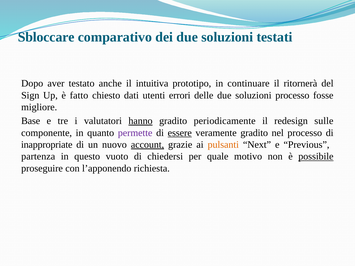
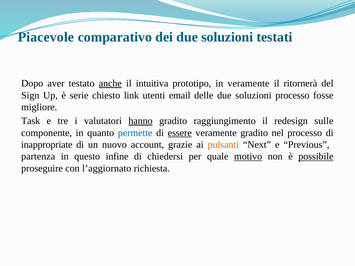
Sbloccare: Sbloccare -> Piacevole
anche underline: none -> present
in continuare: continuare -> veramente
fatto: fatto -> serie
dati: dati -> link
errori: errori -> email
Base: Base -> Task
periodicamente: periodicamente -> raggiungimento
permette colour: purple -> blue
account underline: present -> none
vuoto: vuoto -> infine
motivo underline: none -> present
l’apponendo: l’apponendo -> l’aggiornato
